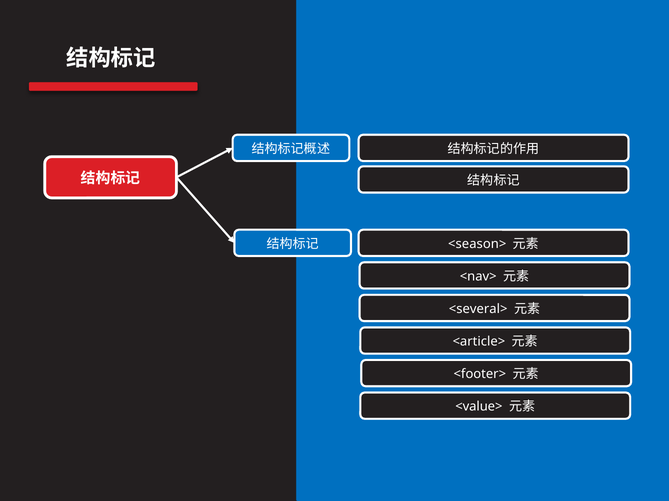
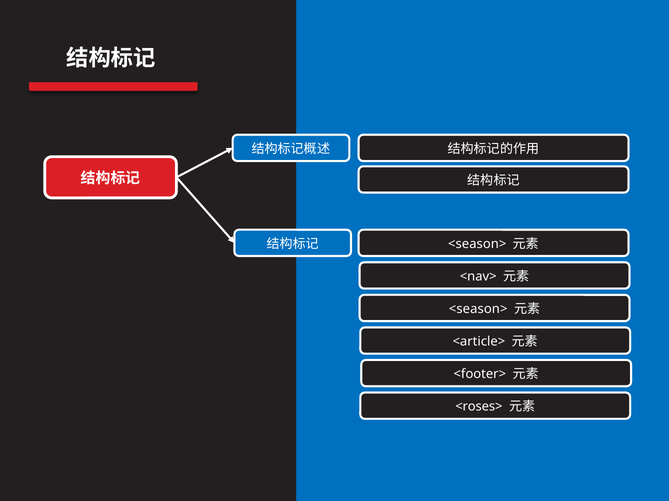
<several> at (478, 309): <several> -> <season>
<value>: <value> -> <roses>
